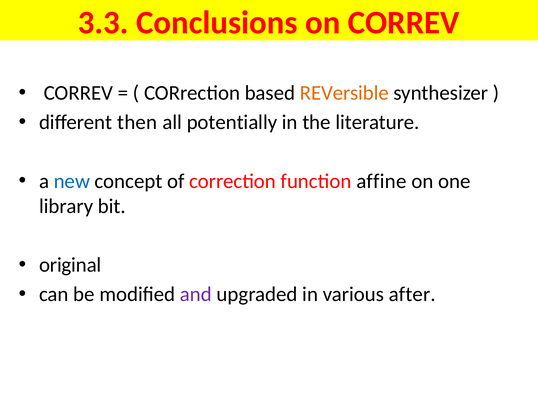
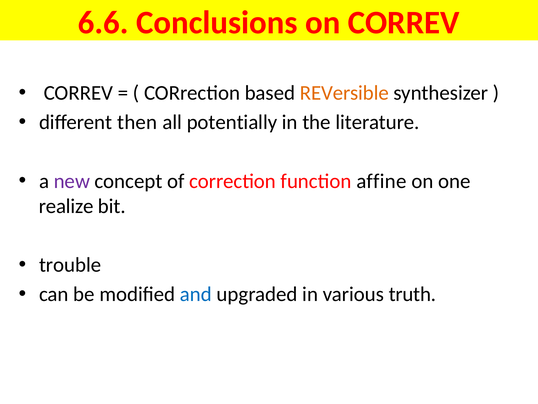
3.3: 3.3 -> 6.6
new colour: blue -> purple
library: library -> realize
original: original -> trouble
and colour: purple -> blue
after: after -> truth
